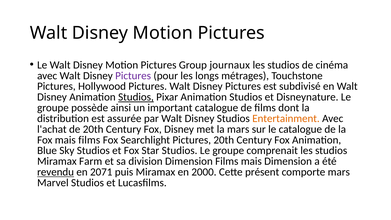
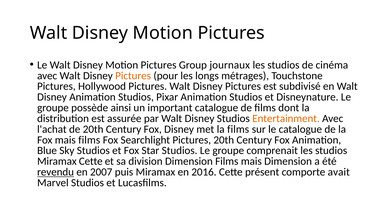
Pictures at (133, 76) colour: purple -> orange
Studios at (136, 97) underline: present -> none
la mars: mars -> films
Miramax Farm: Farm -> Cette
2071: 2071 -> 2007
2000: 2000 -> 2016
comporte mars: mars -> avait
